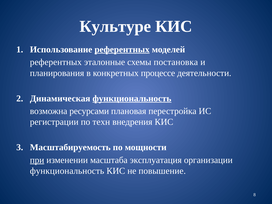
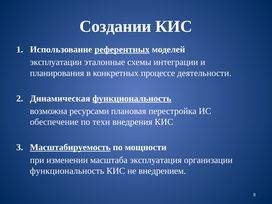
Культуре: Культуре -> Создании
референтных at (56, 62): референтных -> эксплуатации
постановка: постановка -> интеграции
регистрации: регистрации -> обеспечение
Масштабируемость underline: none -> present
при underline: present -> none
повышение: повышение -> внедрением
